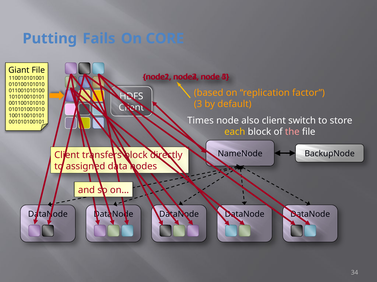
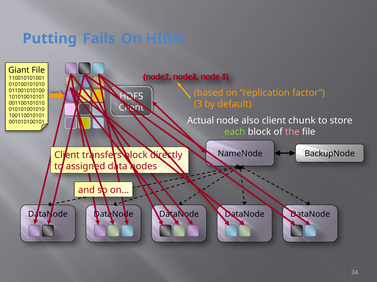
CORE: CORE -> HIGH
Times: Times -> Actual
switch: switch -> chunk
each colour: yellow -> light green
